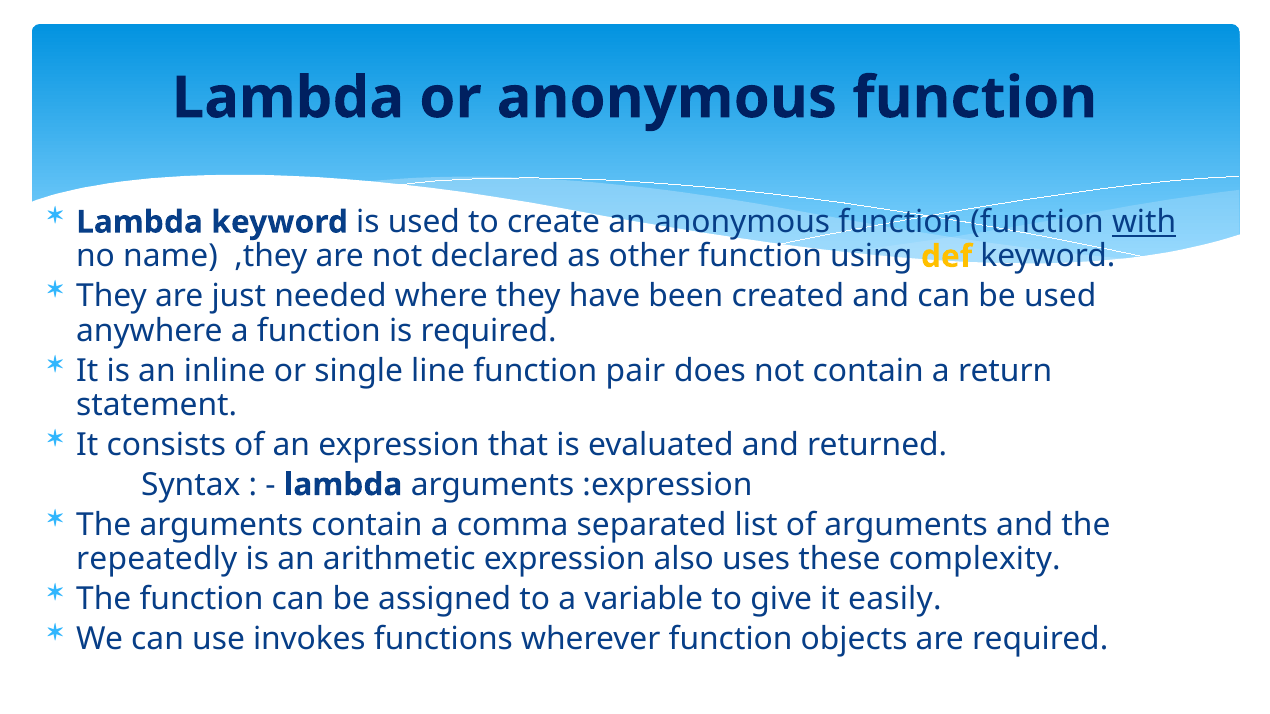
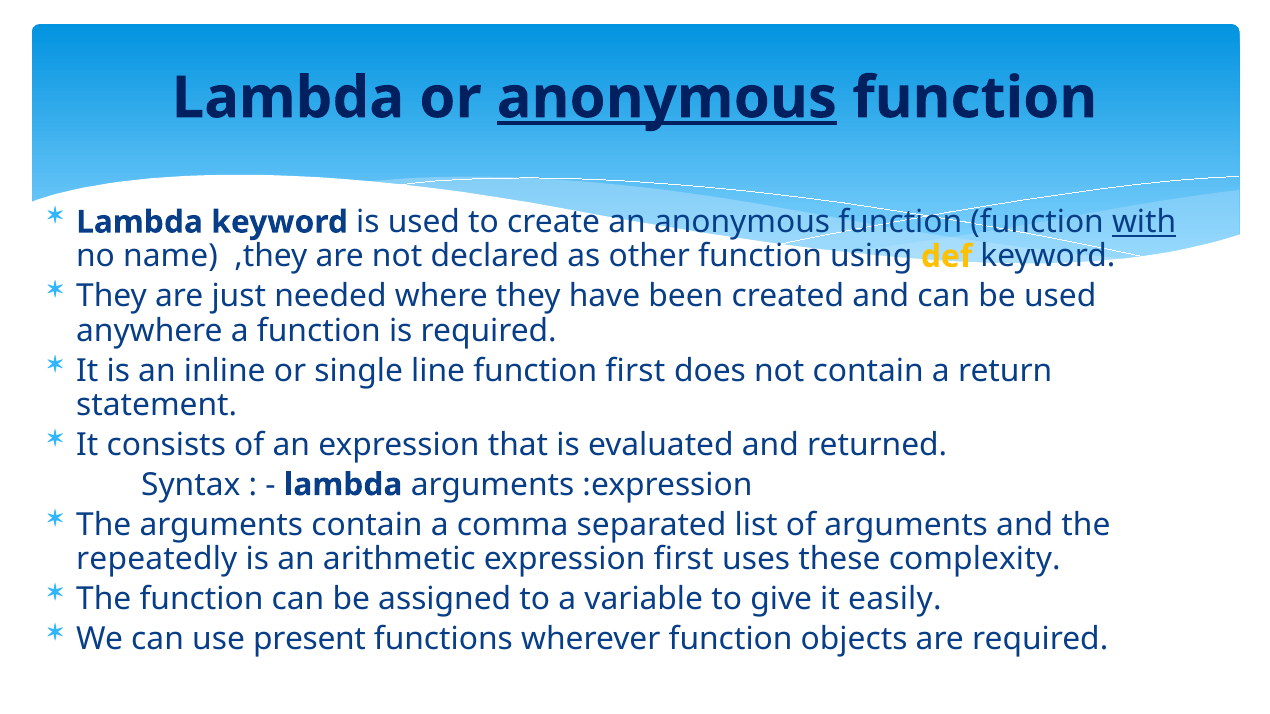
anonymous at (667, 98) underline: none -> present
function pair: pair -> first
expression also: also -> first
invokes: invokes -> present
